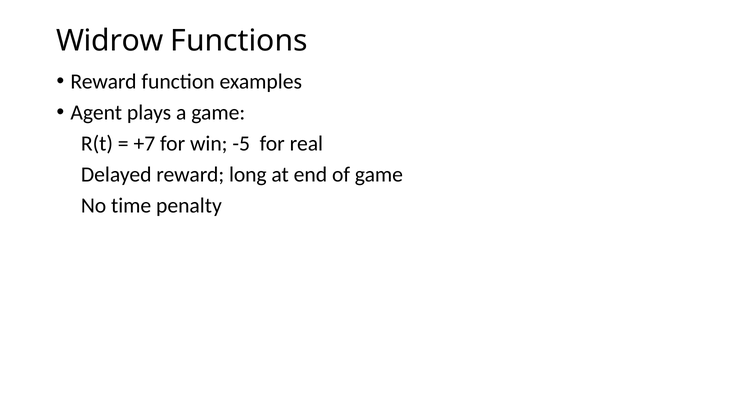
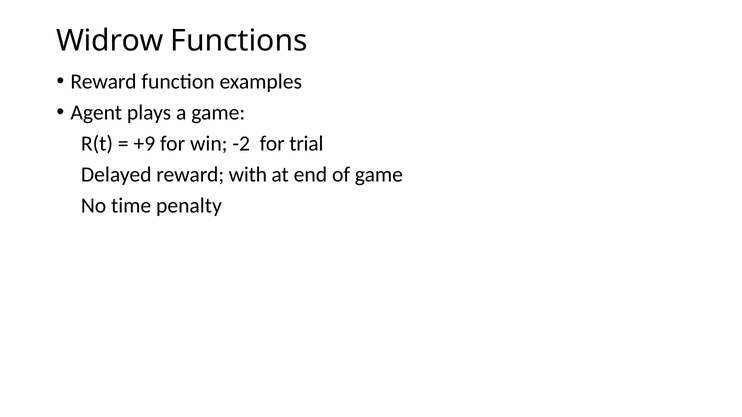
+7: +7 -> +9
-5: -5 -> -2
real: real -> trial
long: long -> with
